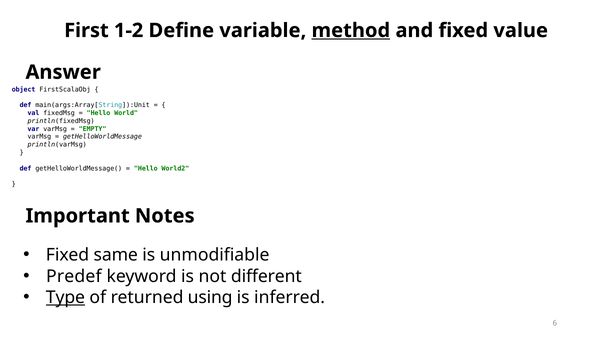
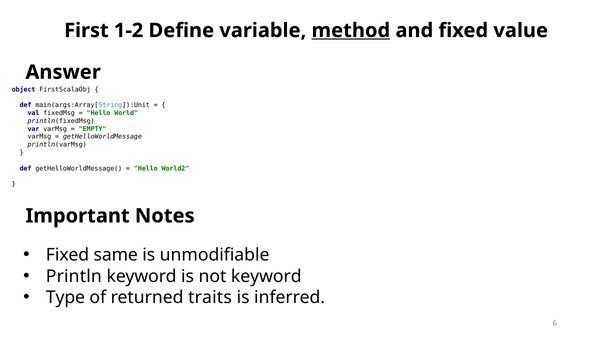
Predef: Predef -> Println
not different: different -> keyword
Type underline: present -> none
using: using -> traits
